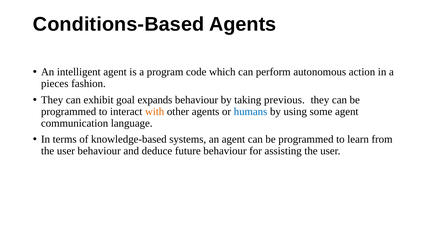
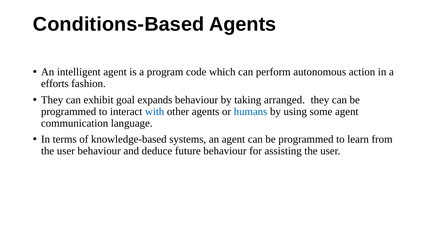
pieces: pieces -> efforts
previous: previous -> arranged
with colour: orange -> blue
